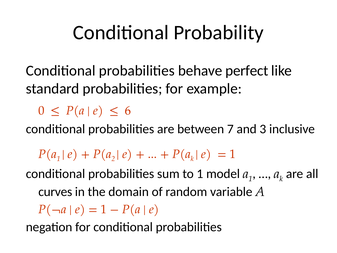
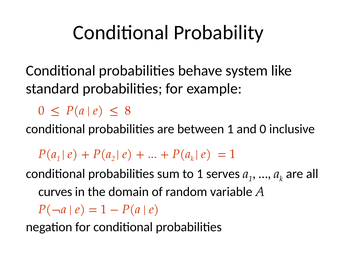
perfect: perfect -> system
6: 6 -> 8
between 7: 7 -> 1
and 3: 3 -> 0
model: model -> serves
